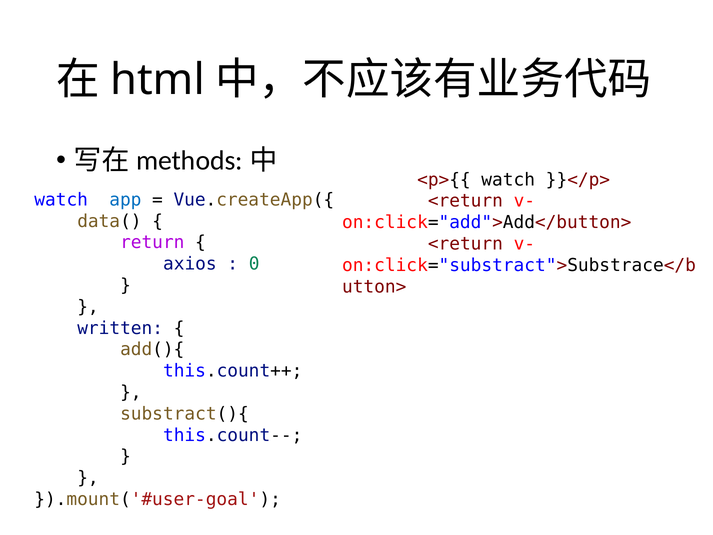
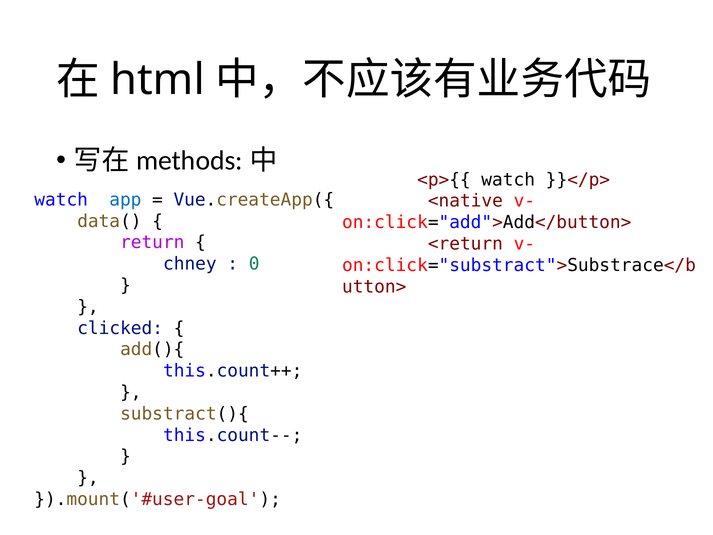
<return at (465, 201): <return -> <native
axios: axios -> chney
written: written -> clicked
